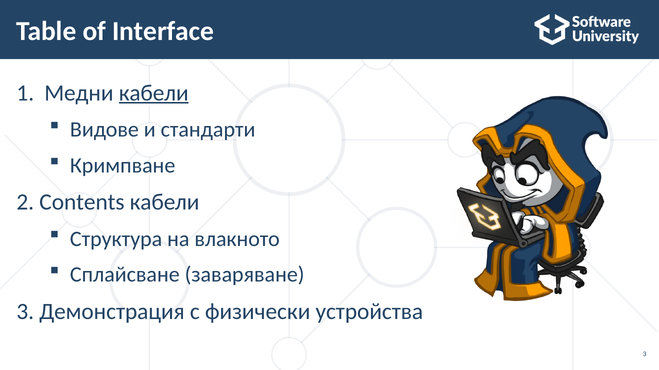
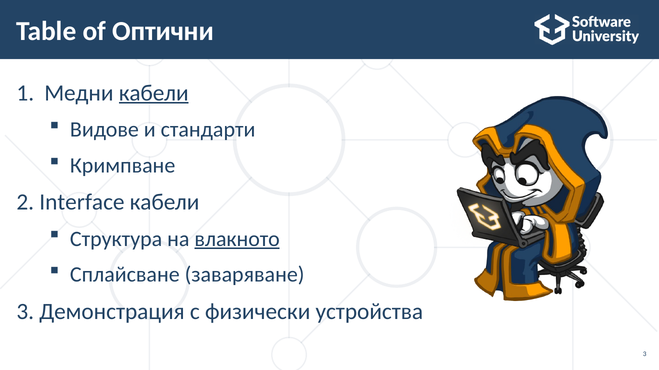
Interface: Interface -> Оптични
Contents: Contents -> Interface
влакното underline: none -> present
